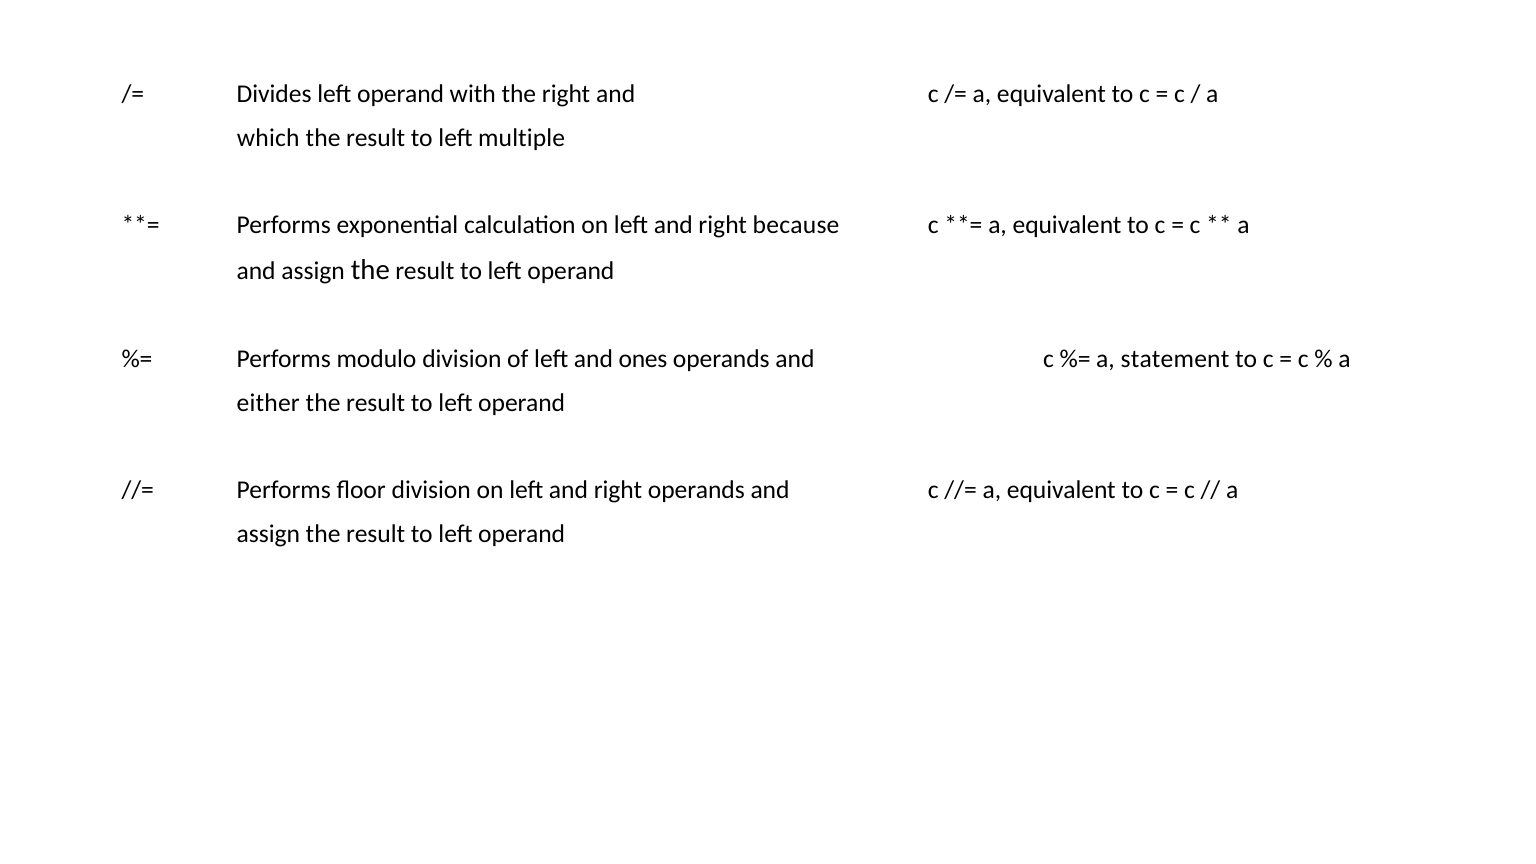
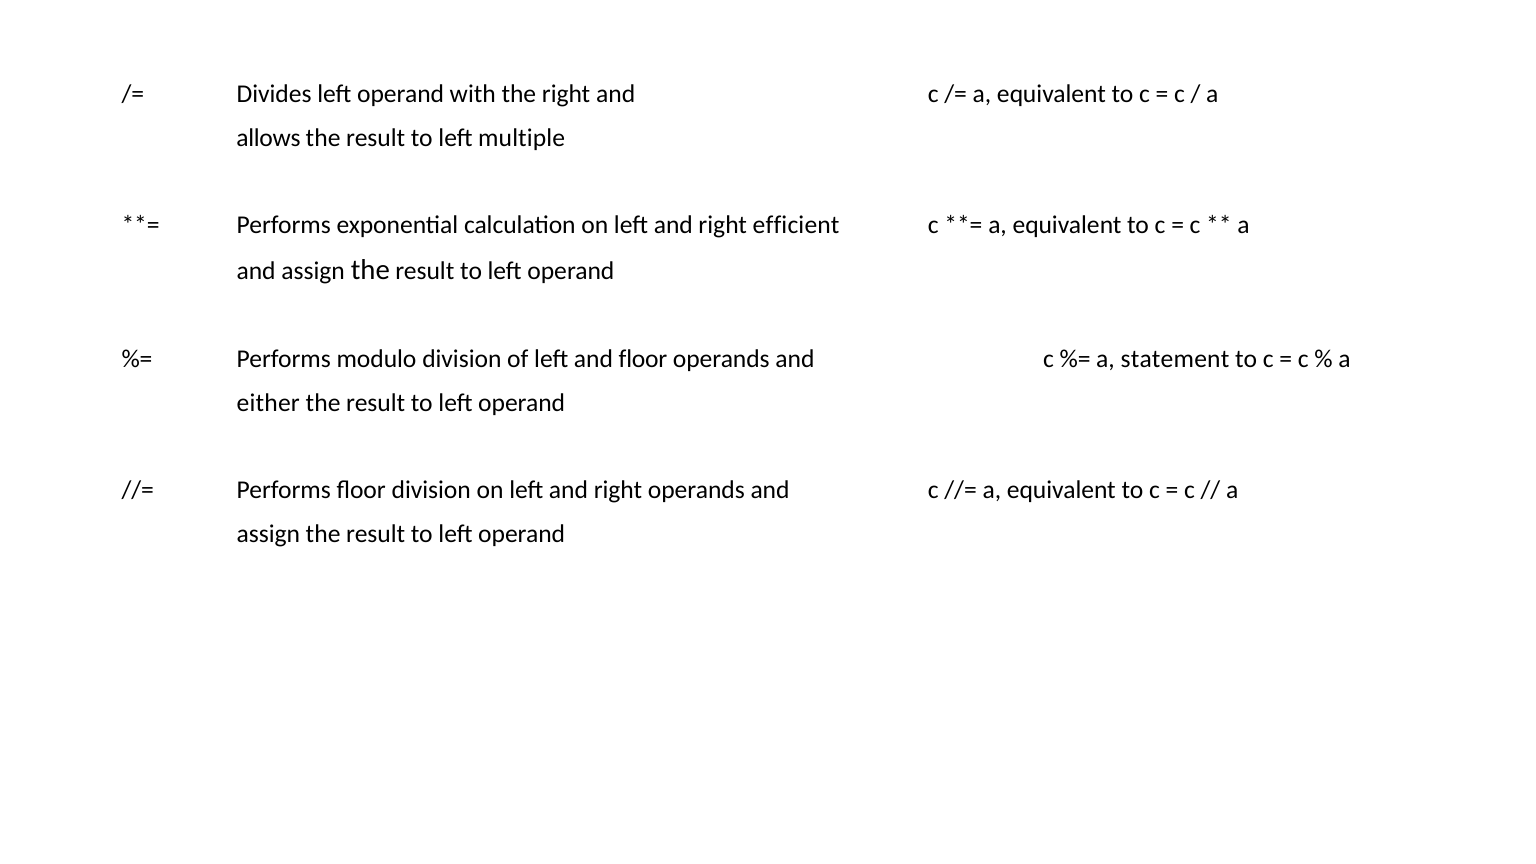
which: which -> allows
because: because -> efficient
and ones: ones -> floor
